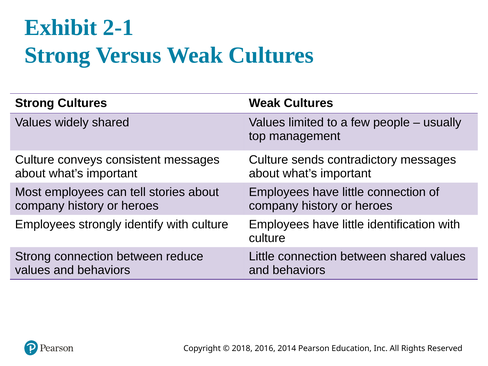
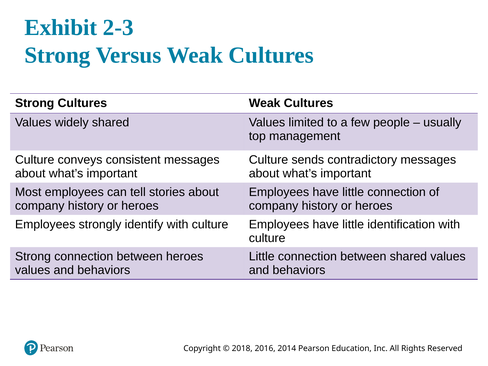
2-1: 2-1 -> 2-3
between reduce: reduce -> heroes
